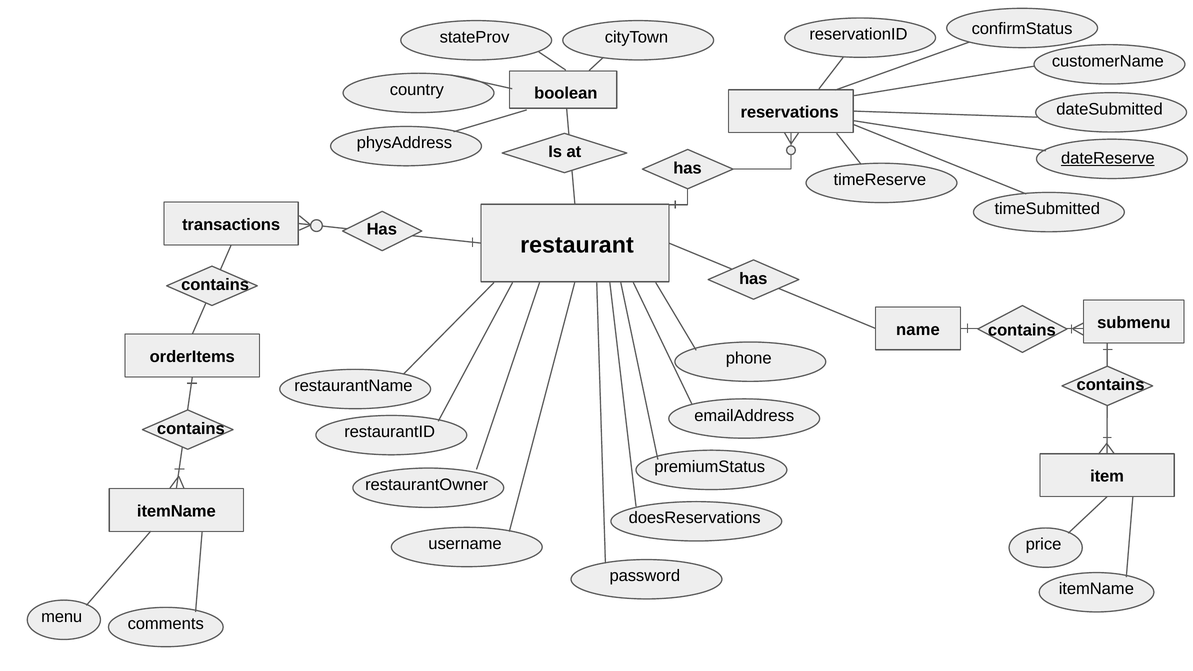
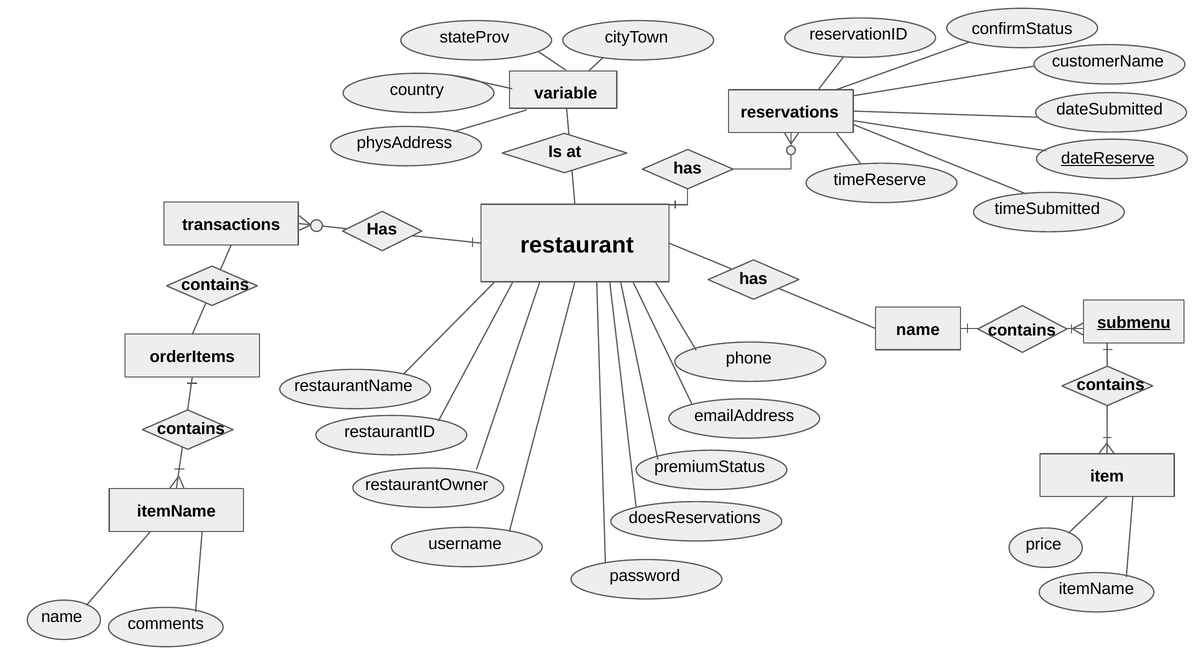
boolean: boolean -> variable
submenu underline: none -> present
menu at (62, 617): menu -> name
